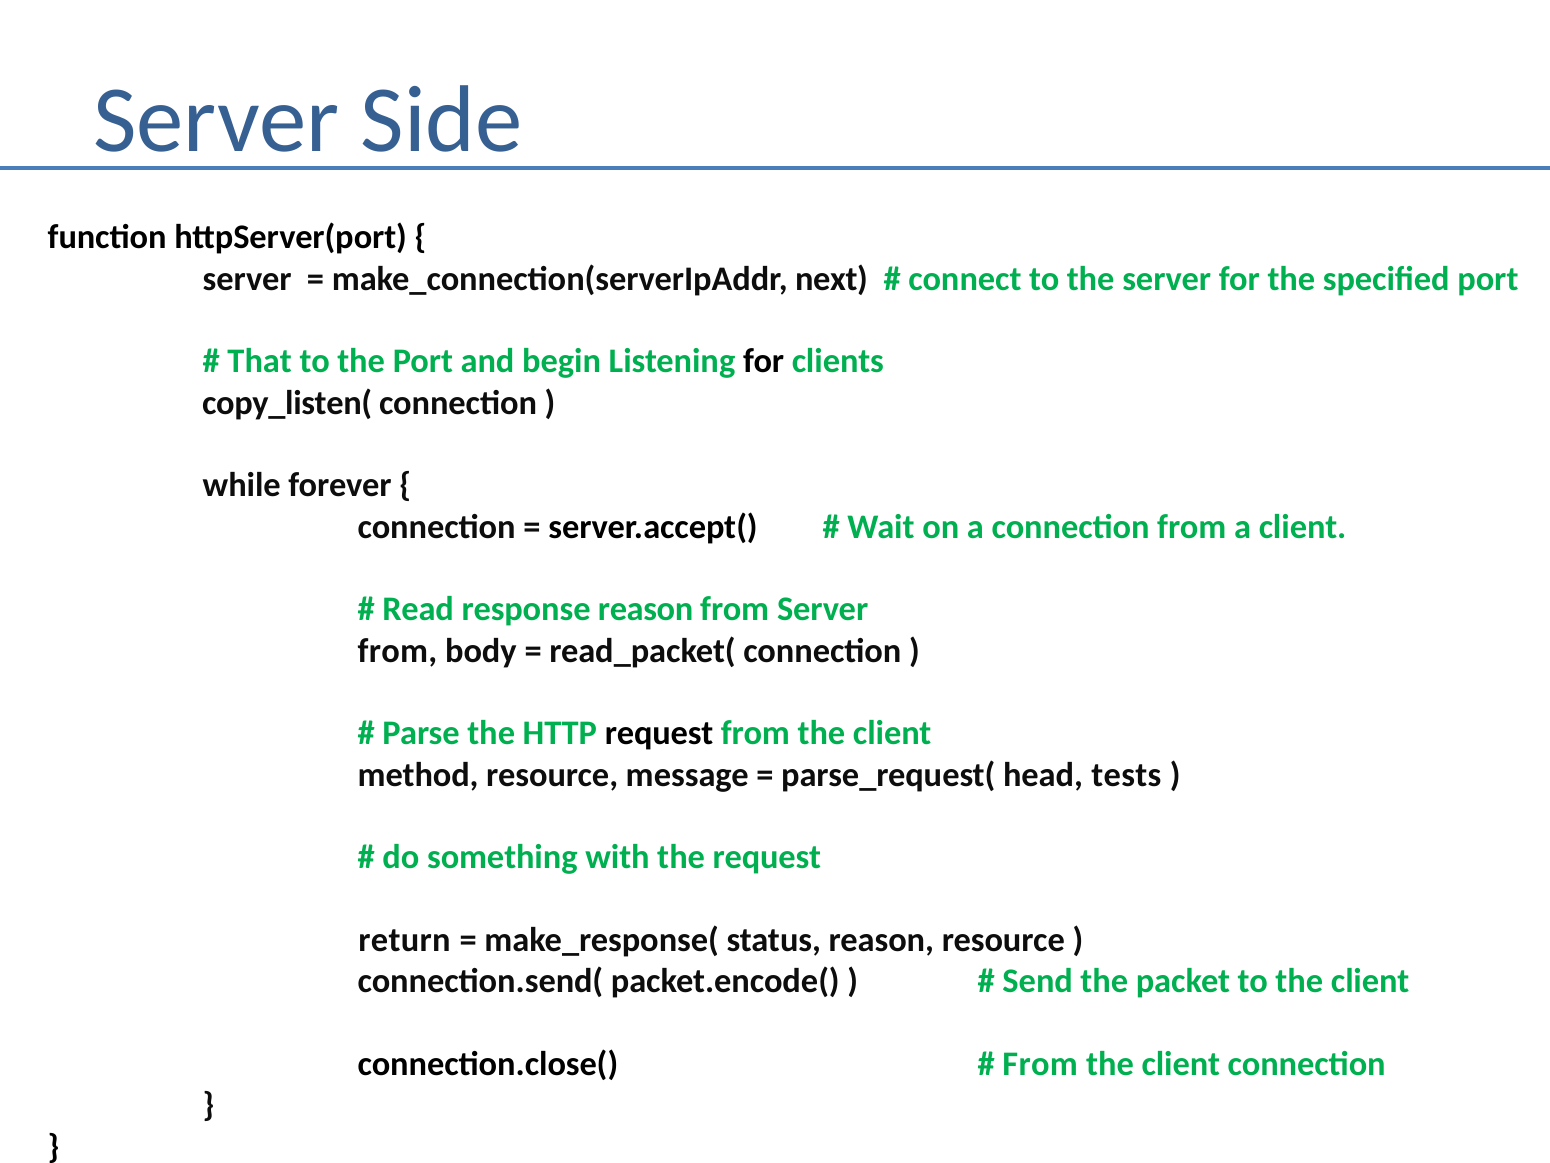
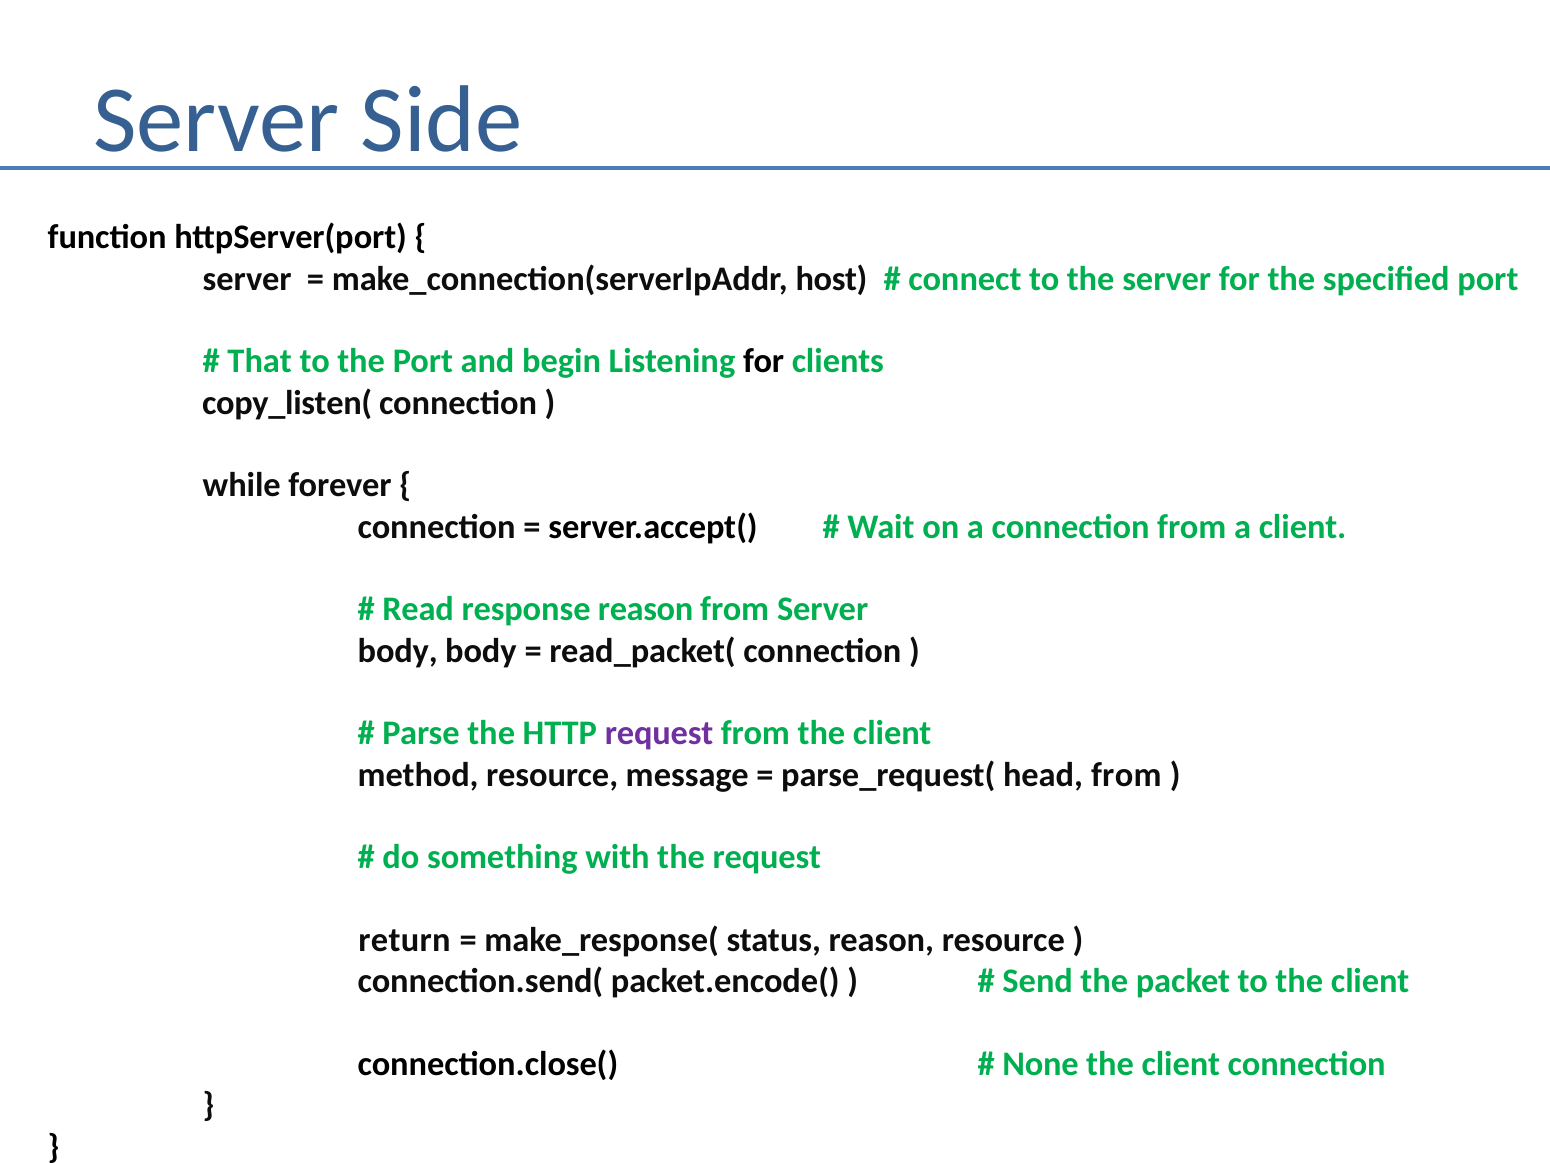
next: next -> host
from at (397, 651): from -> body
request at (659, 733) colour: black -> purple
head tests: tests -> from
From at (1040, 1064): From -> None
